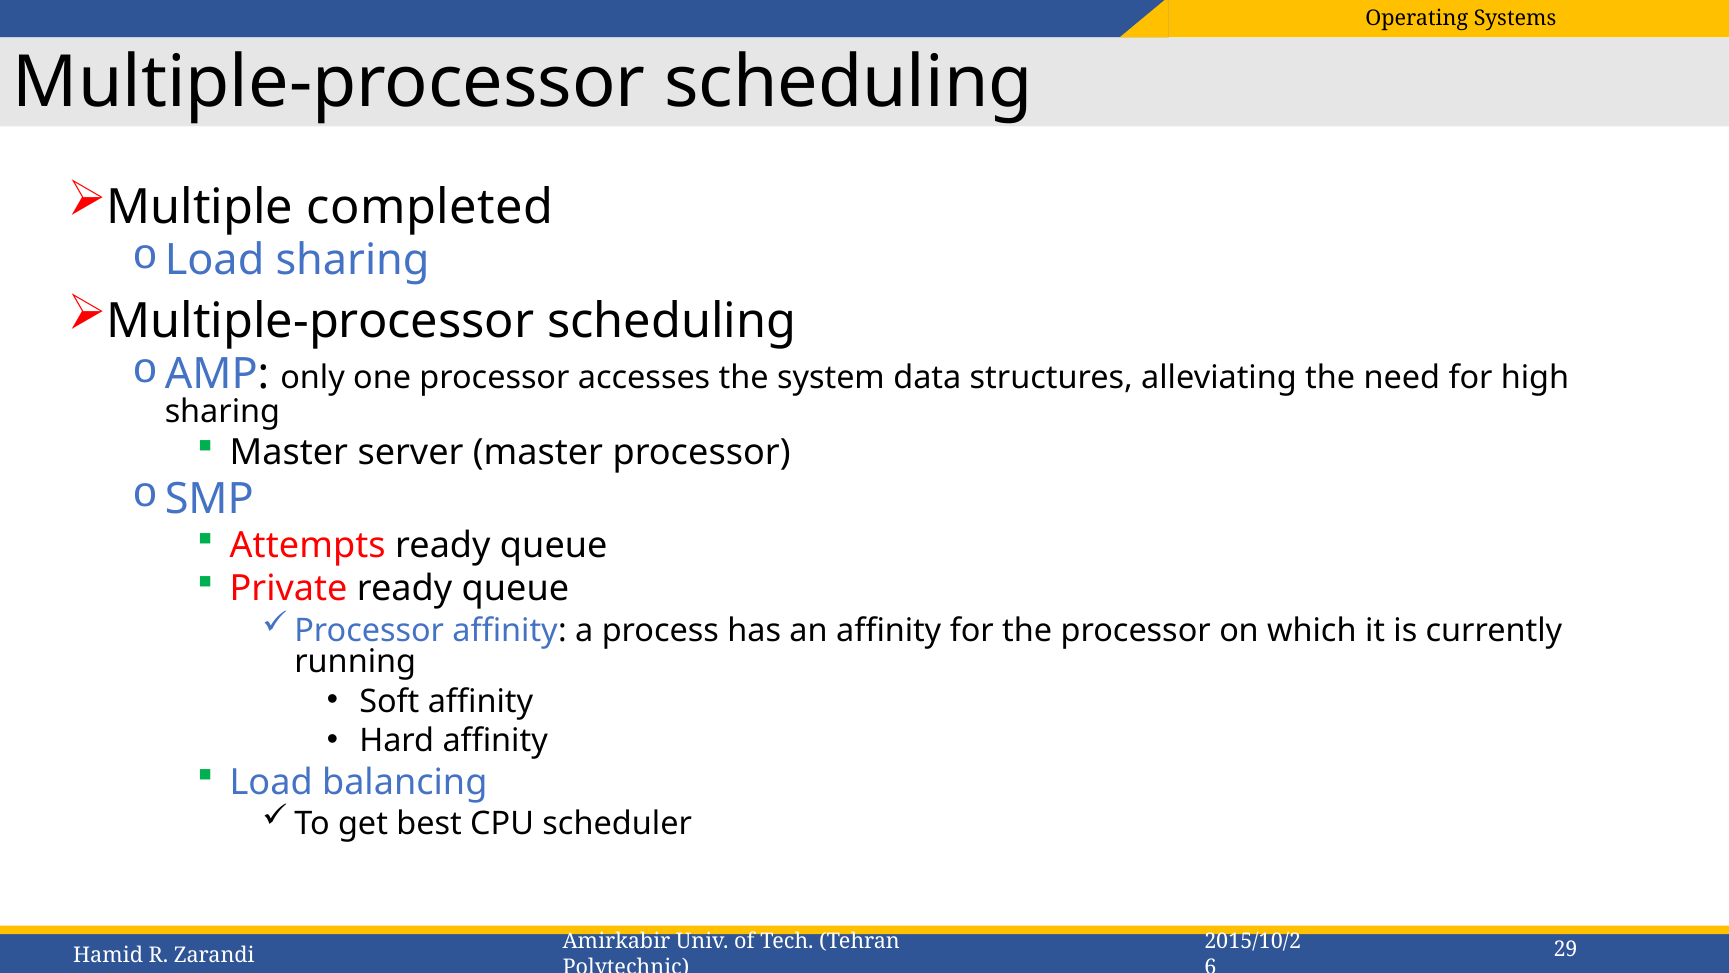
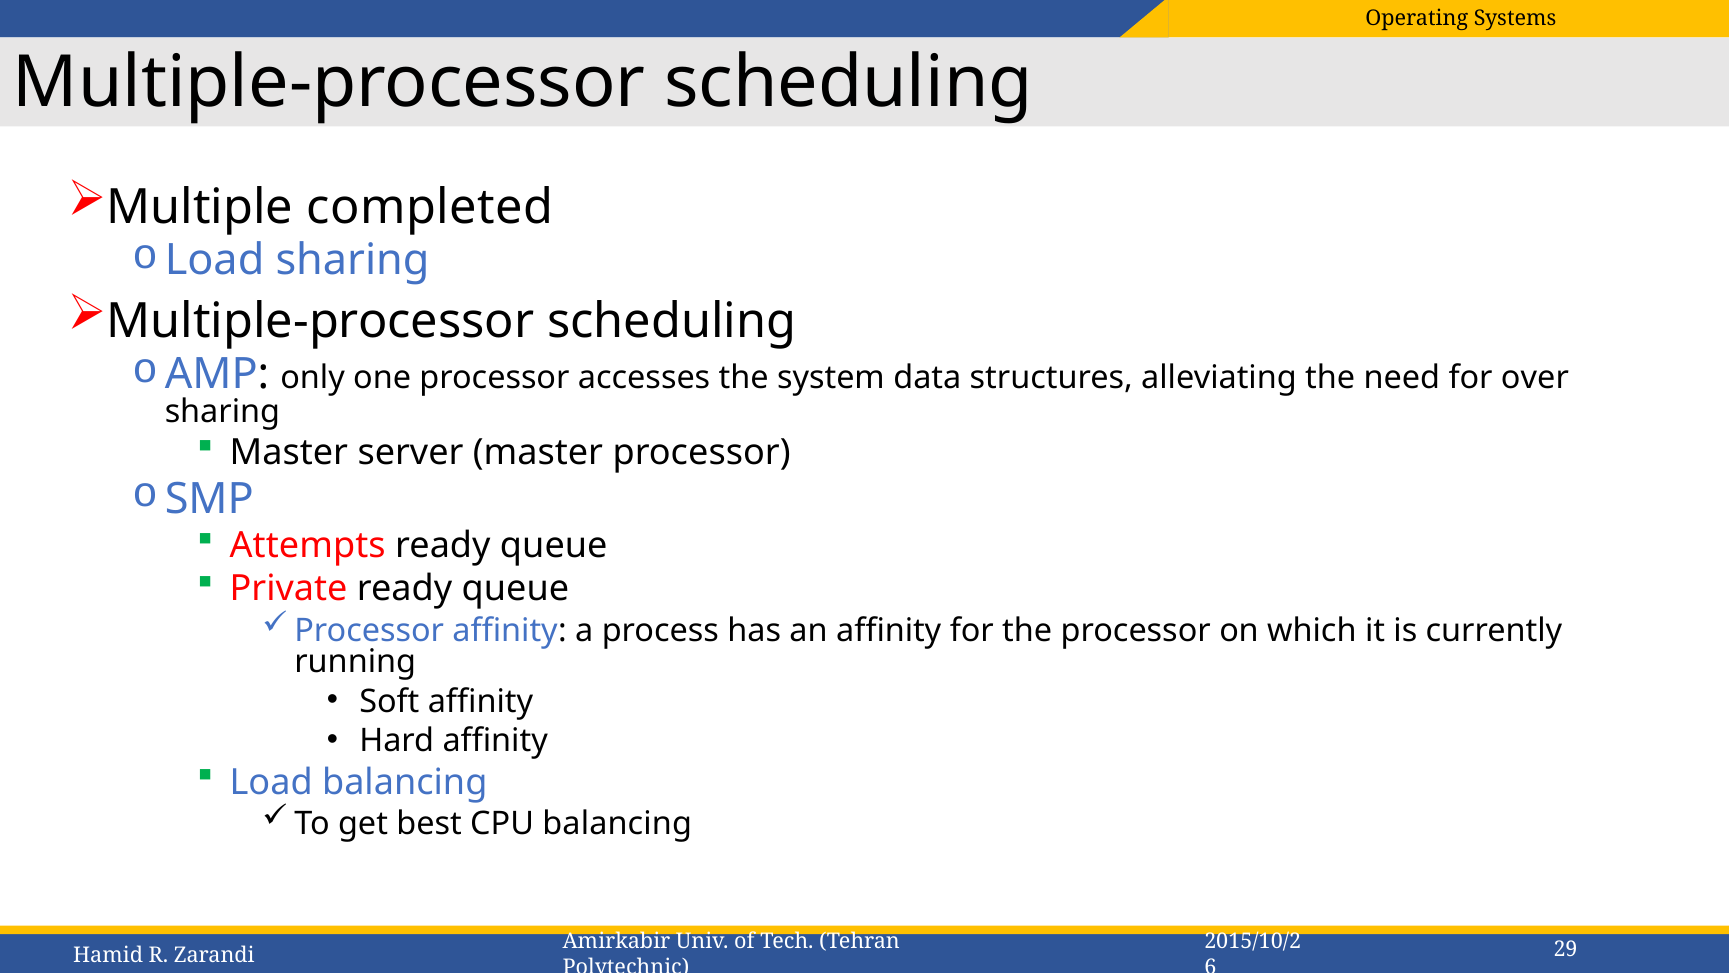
high: high -> over
CPU scheduler: scheduler -> balancing
